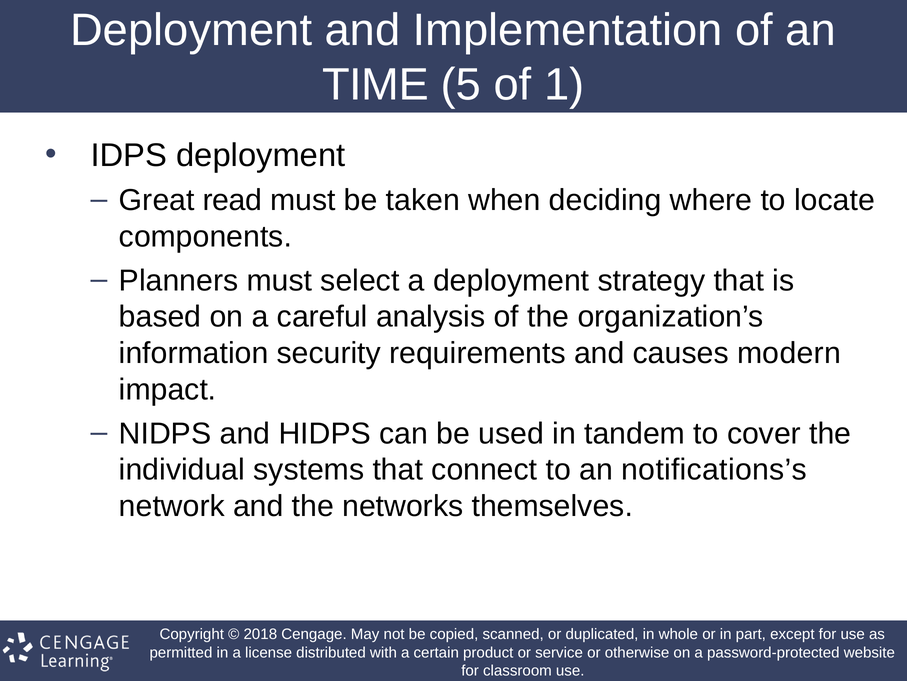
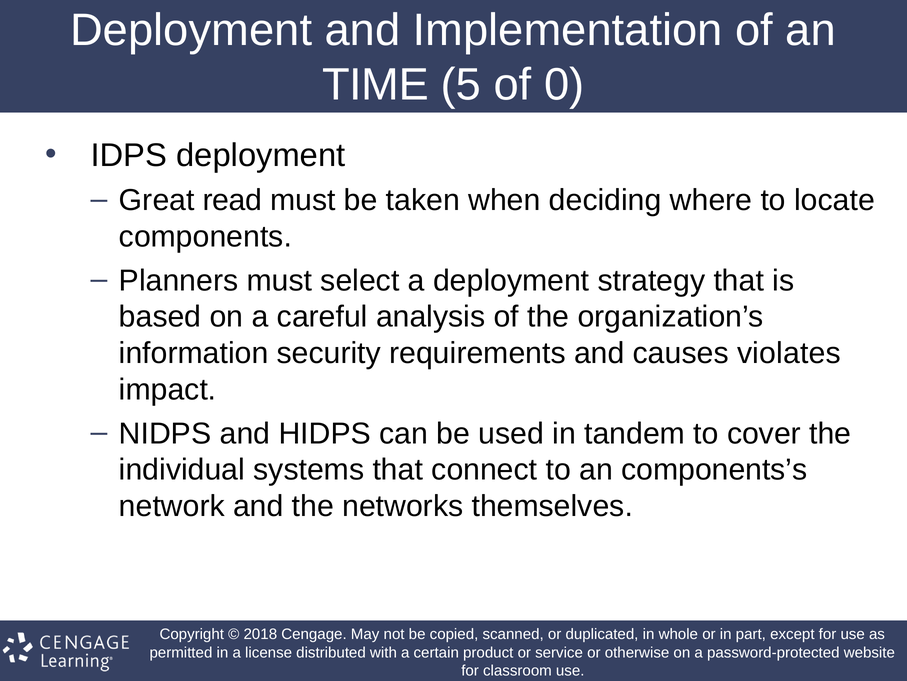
1: 1 -> 0
modern: modern -> violates
notifications’s: notifications’s -> components’s
